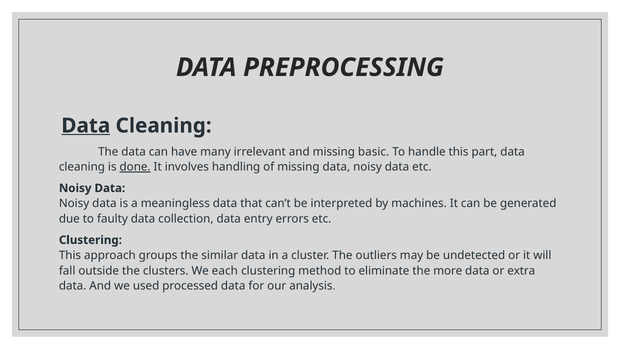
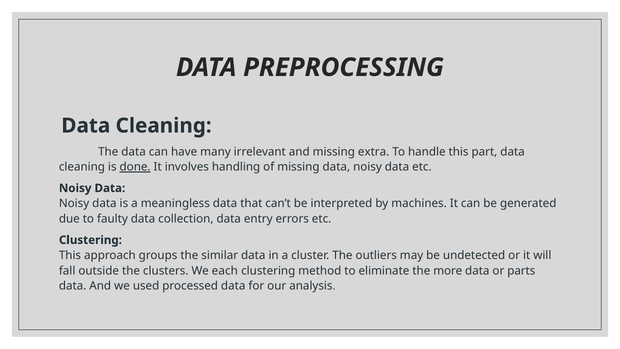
Data at (86, 126) underline: present -> none
basic: basic -> extra
extra: extra -> parts
